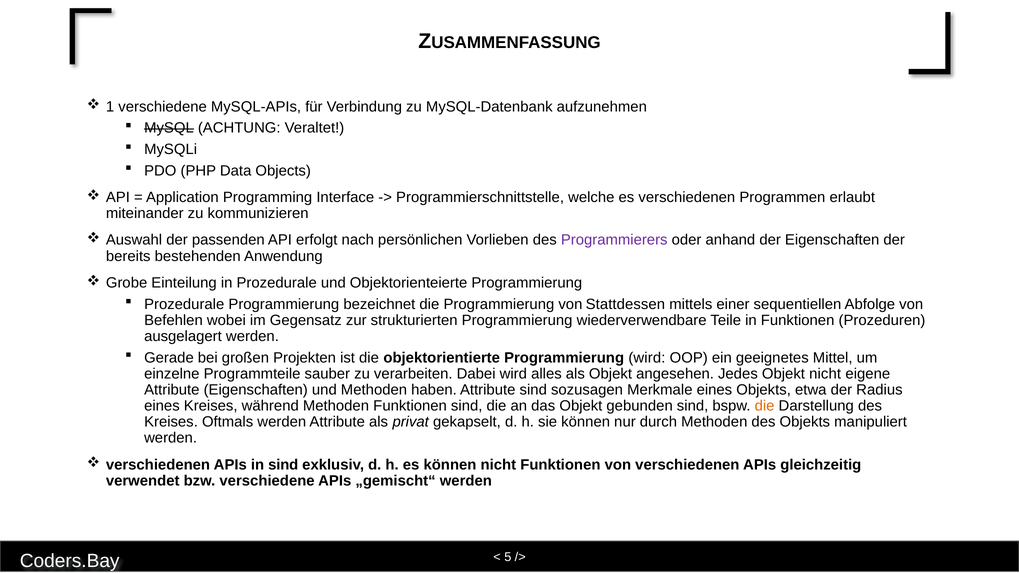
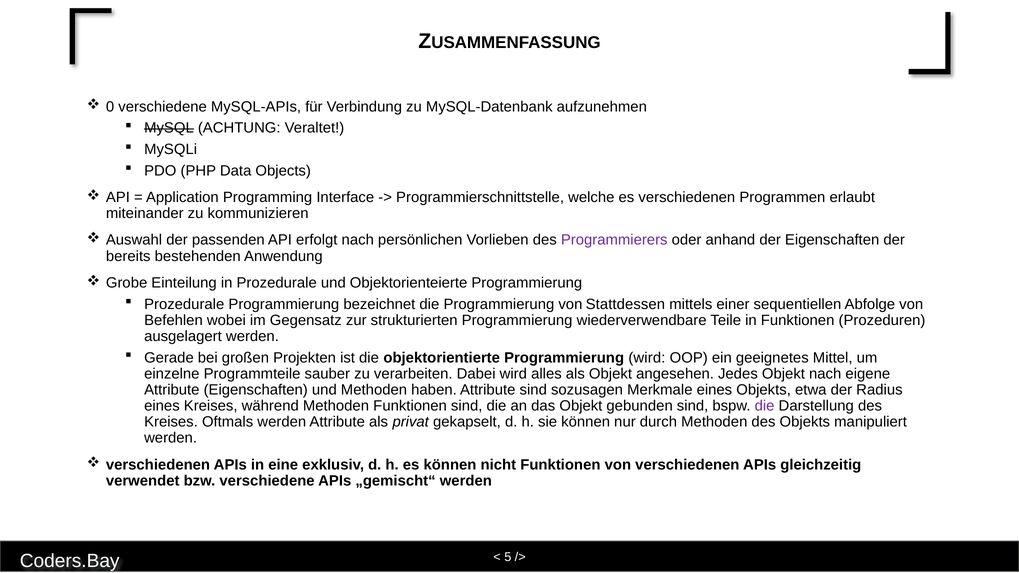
1: 1 -> 0
Objekt nicht: nicht -> nach
die at (765, 406) colour: orange -> purple
in sind: sind -> eine
